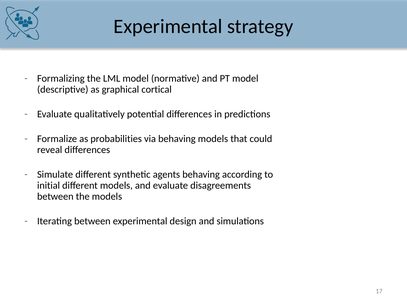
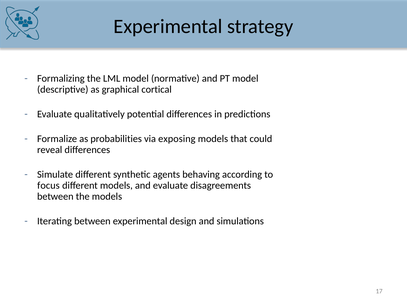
via behaving: behaving -> exposing
initial: initial -> focus
